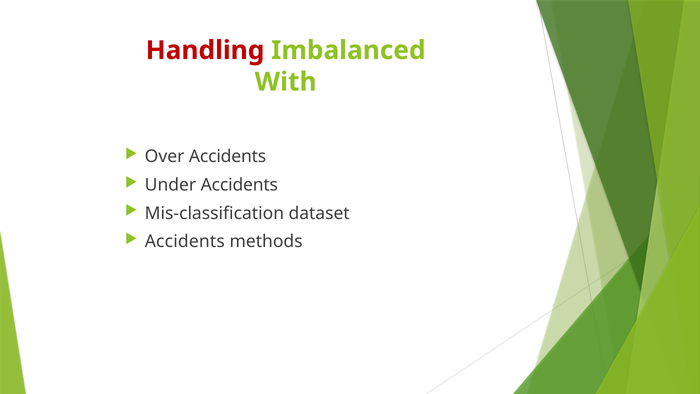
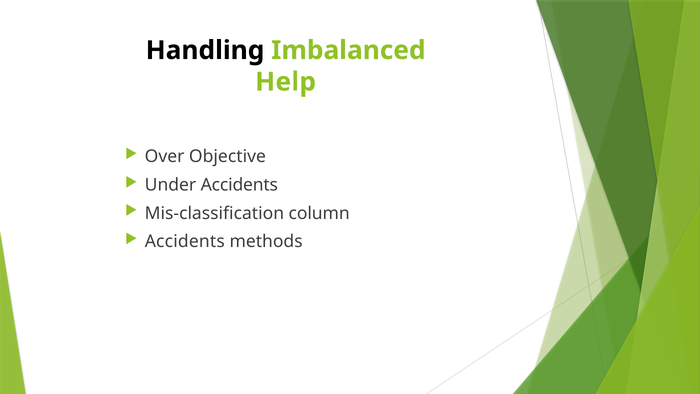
Handling colour: red -> black
With: With -> Help
Over Accidents: Accidents -> Objective
dataset: dataset -> column
